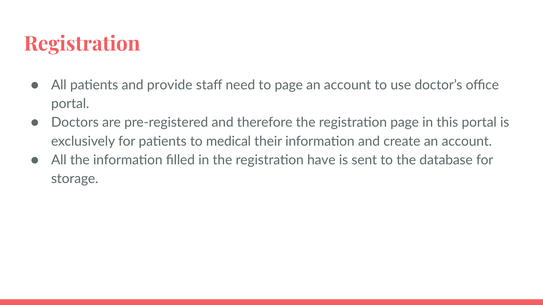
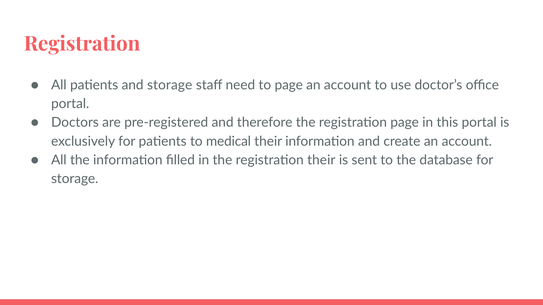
and provide: provide -> storage
registration have: have -> their
